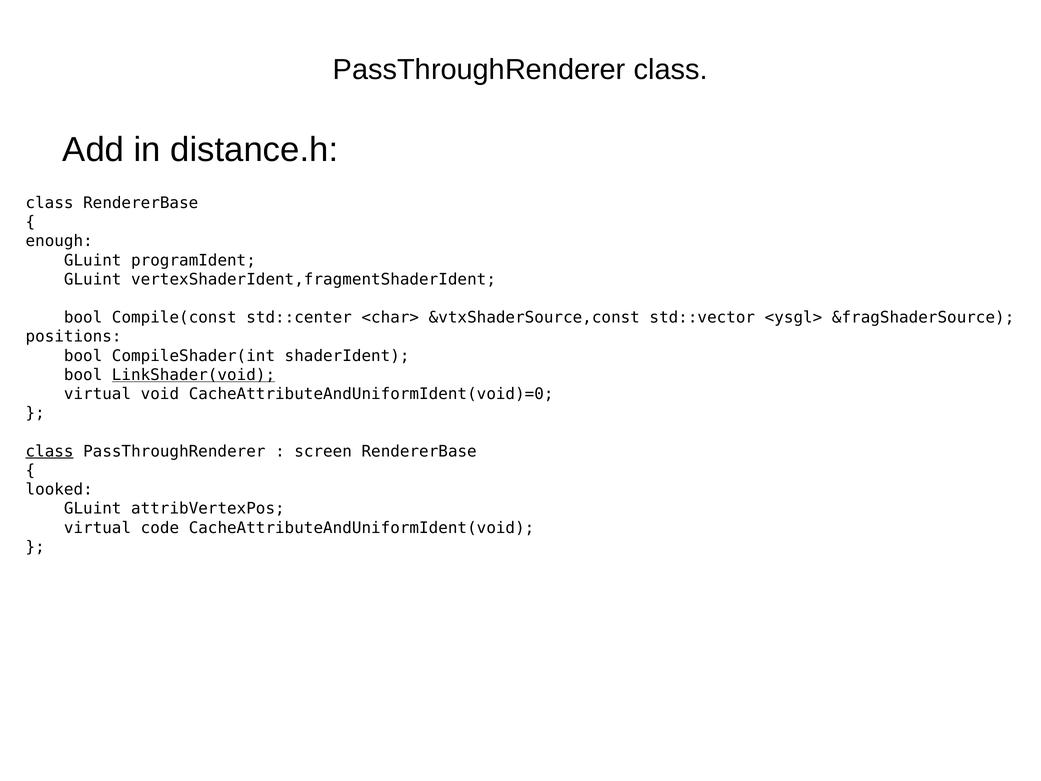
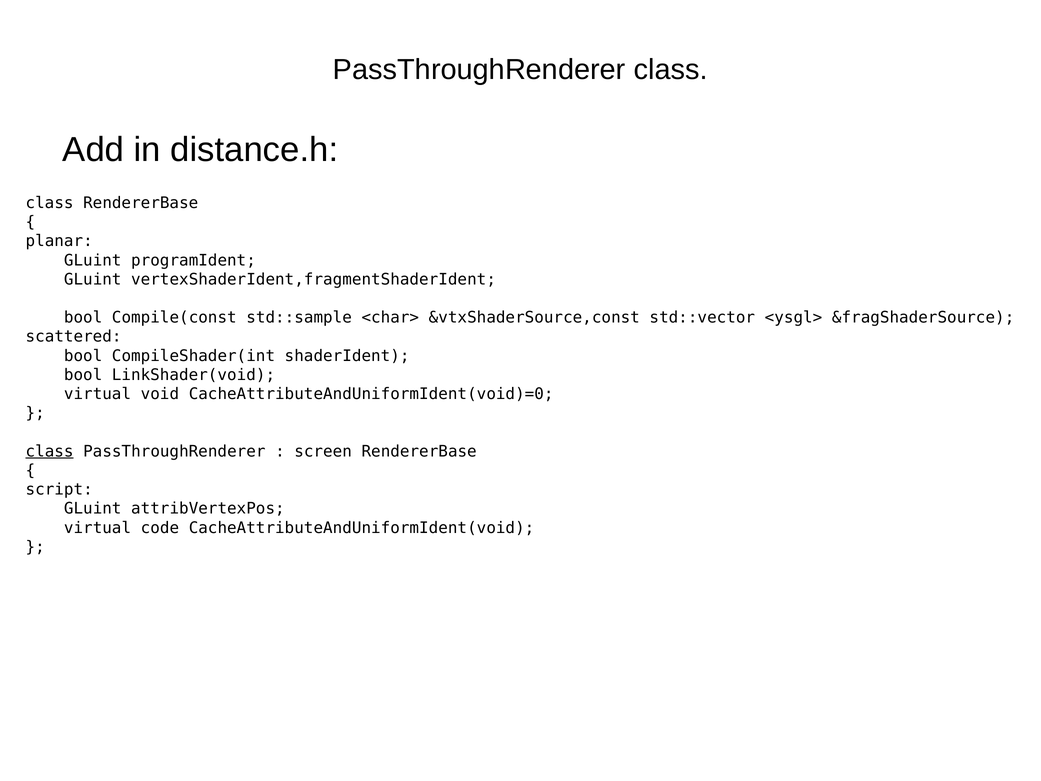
enough: enough -> planar
std::center: std::center -> std::sample
positions: positions -> scattered
LinkShader(void underline: present -> none
looked: looked -> script
